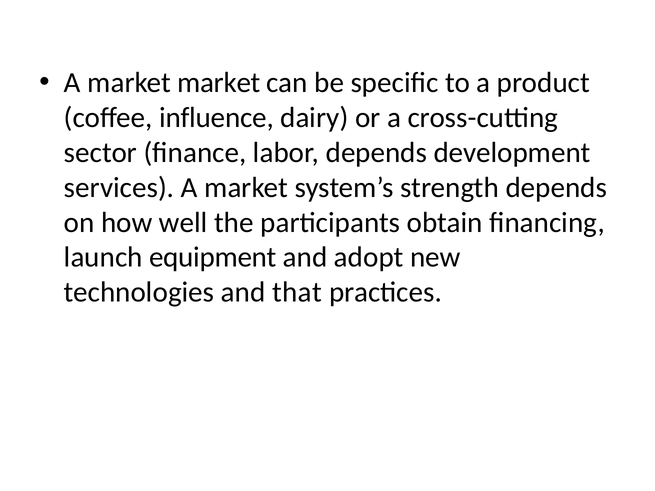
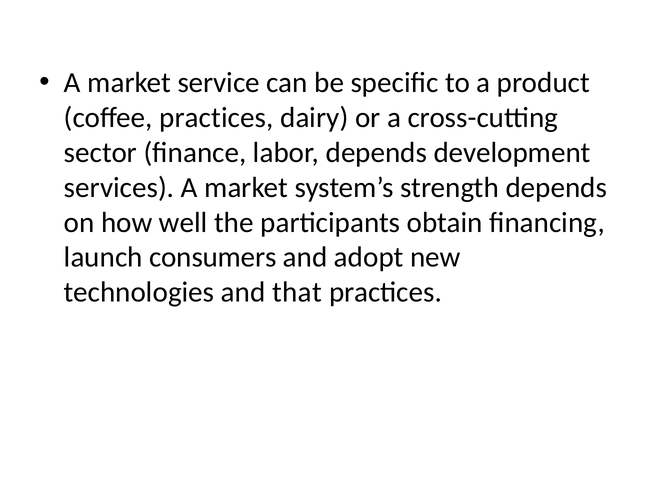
market market: market -> service
coffee influence: influence -> practices
equipment: equipment -> consumers
